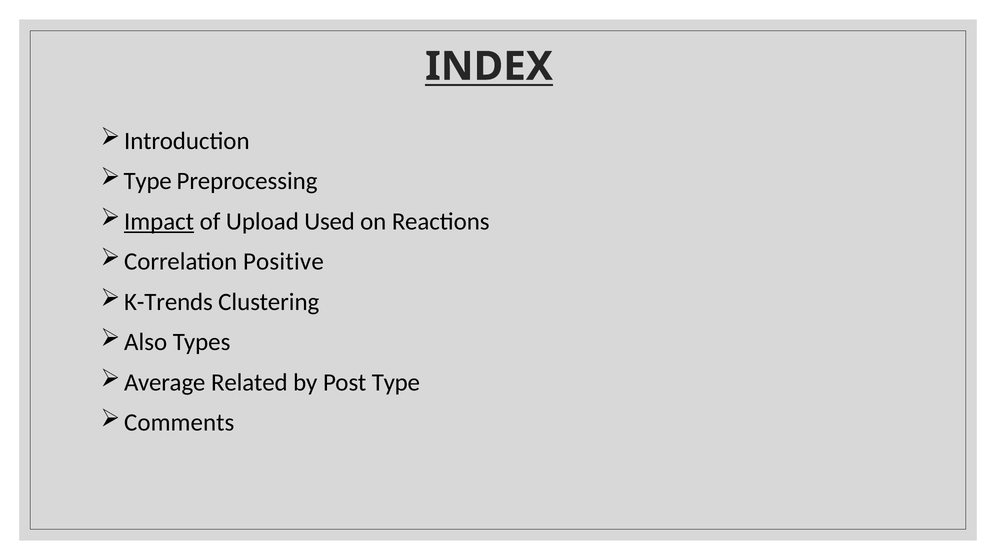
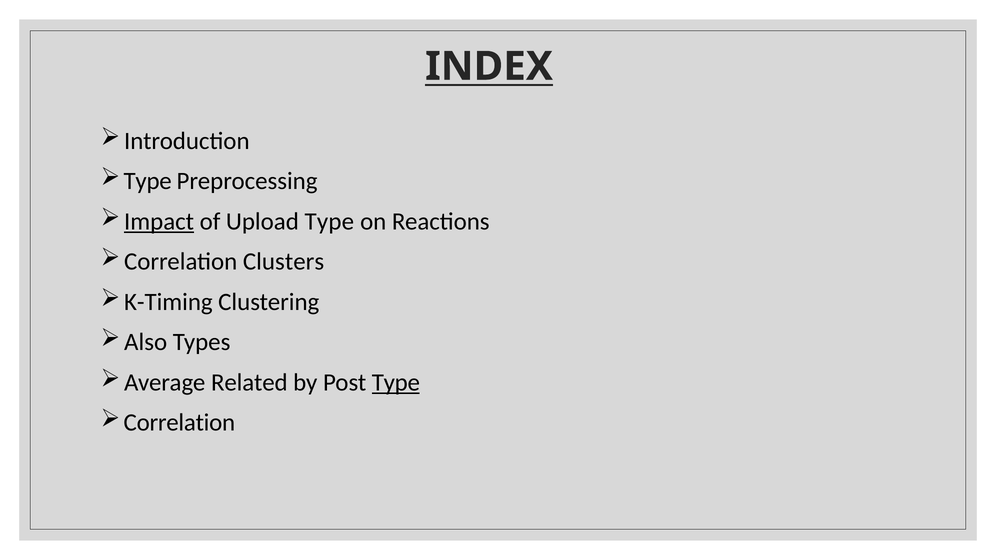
Upload Used: Used -> Type
Positive: Positive -> Clusters
K-Trends: K-Trends -> K-Timing
Type at (396, 383) underline: none -> present
Comments at (179, 423): Comments -> Correlation
